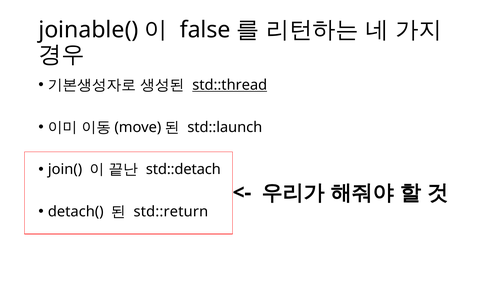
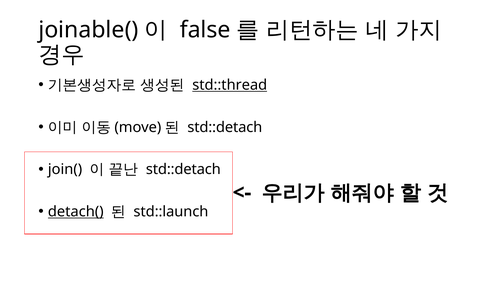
std::launch at (225, 127): std::launch -> std::detach
detach( underline: none -> present
std::return: std::return -> std::launch
